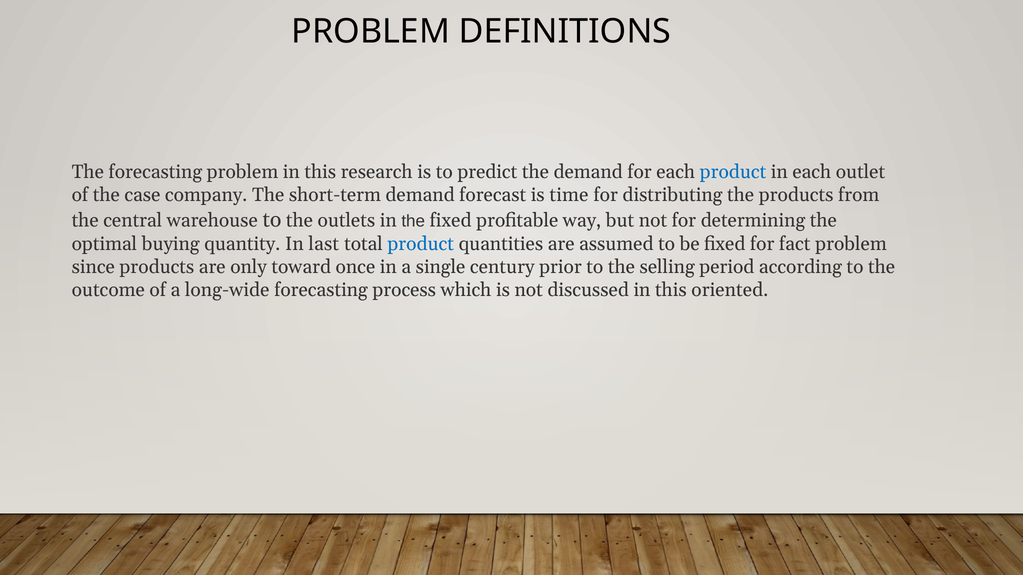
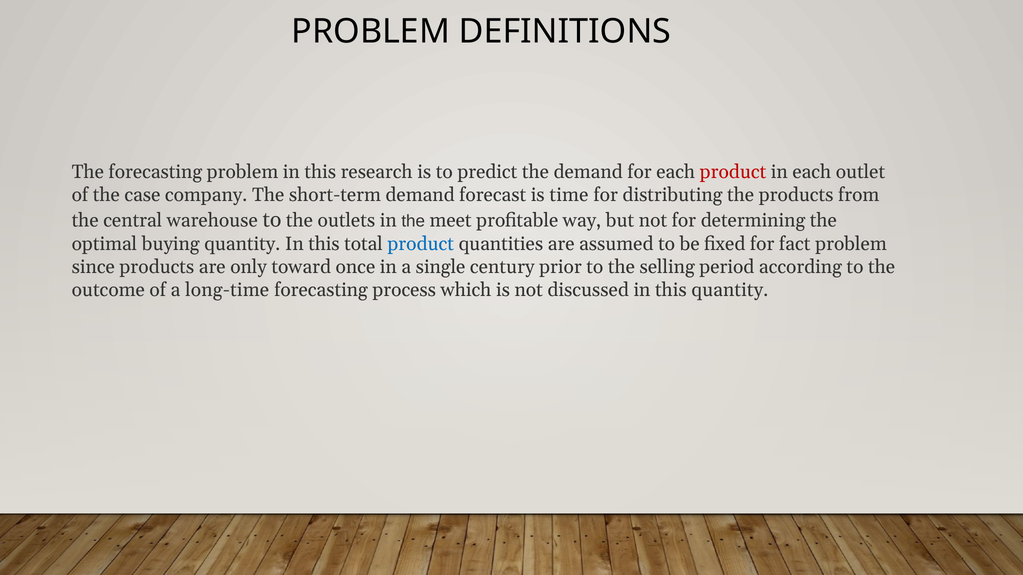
product at (733, 172) colour: blue -> red
the fixed: fixed -> meet
quantity In last: last -> this
long-wide: long-wide -> long-time
this oriented: oriented -> quantity
